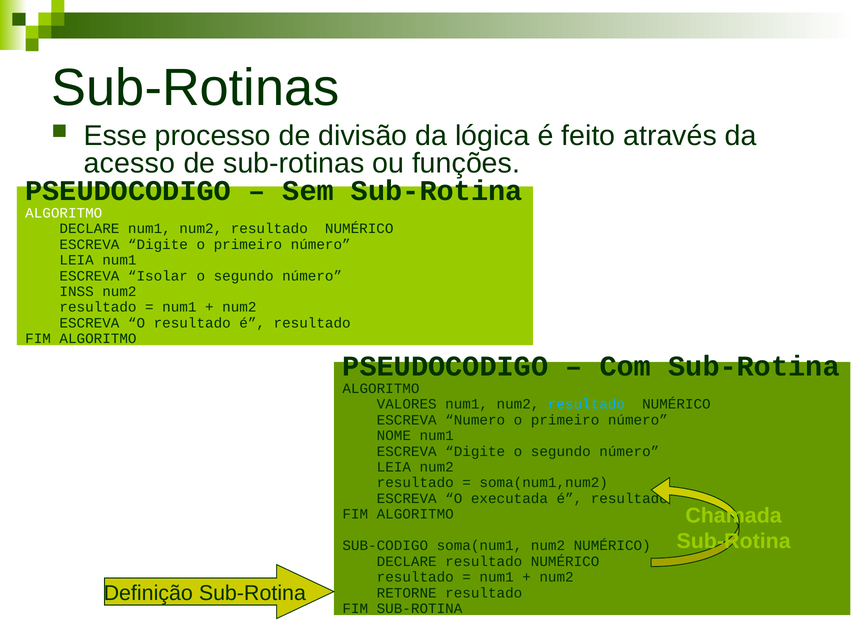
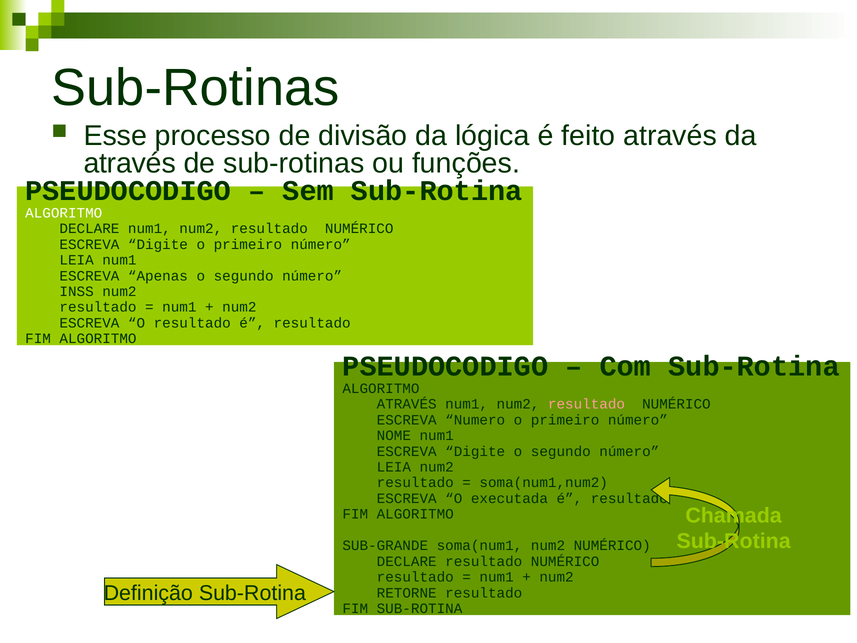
acesso at (129, 163): acesso -> através
Isolar: Isolar -> Apenas
VALORES at (407, 404): VALORES -> ATRAVÉS
resultado at (587, 404) colour: light blue -> pink
SUB-CODIGO: SUB-CODIGO -> SUB-GRANDE
